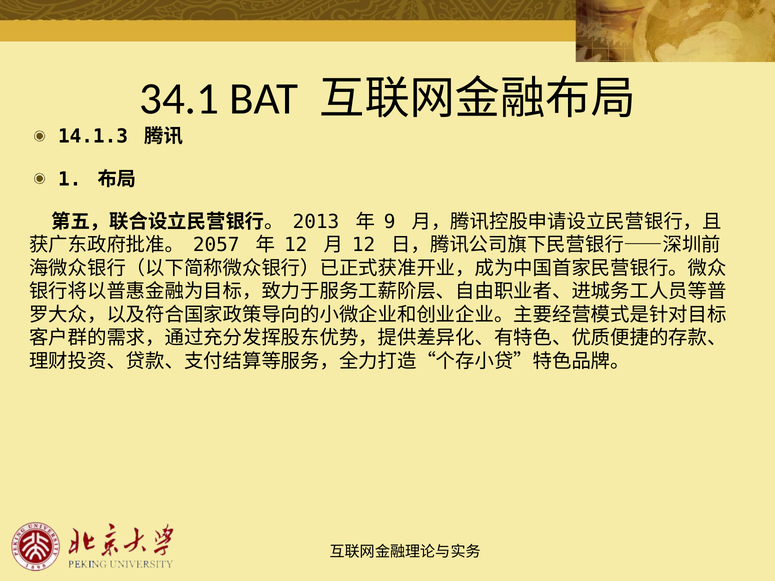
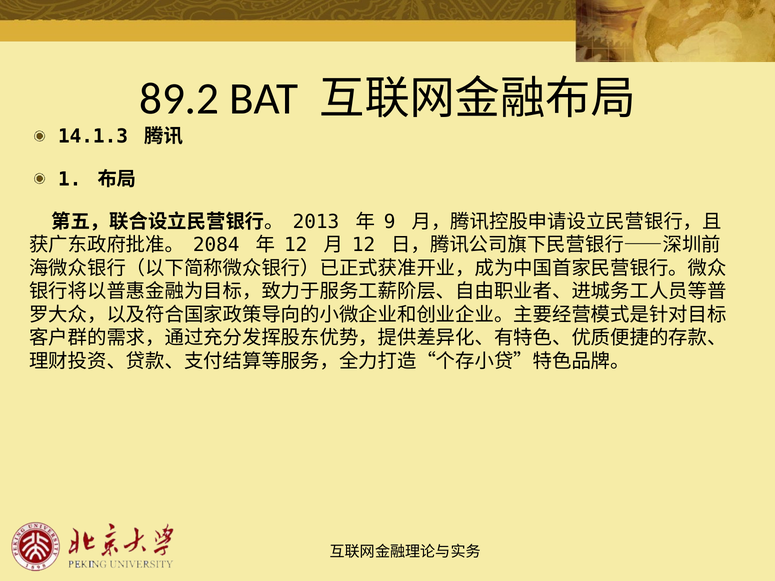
34.1: 34.1 -> 89.2
2057: 2057 -> 2084
